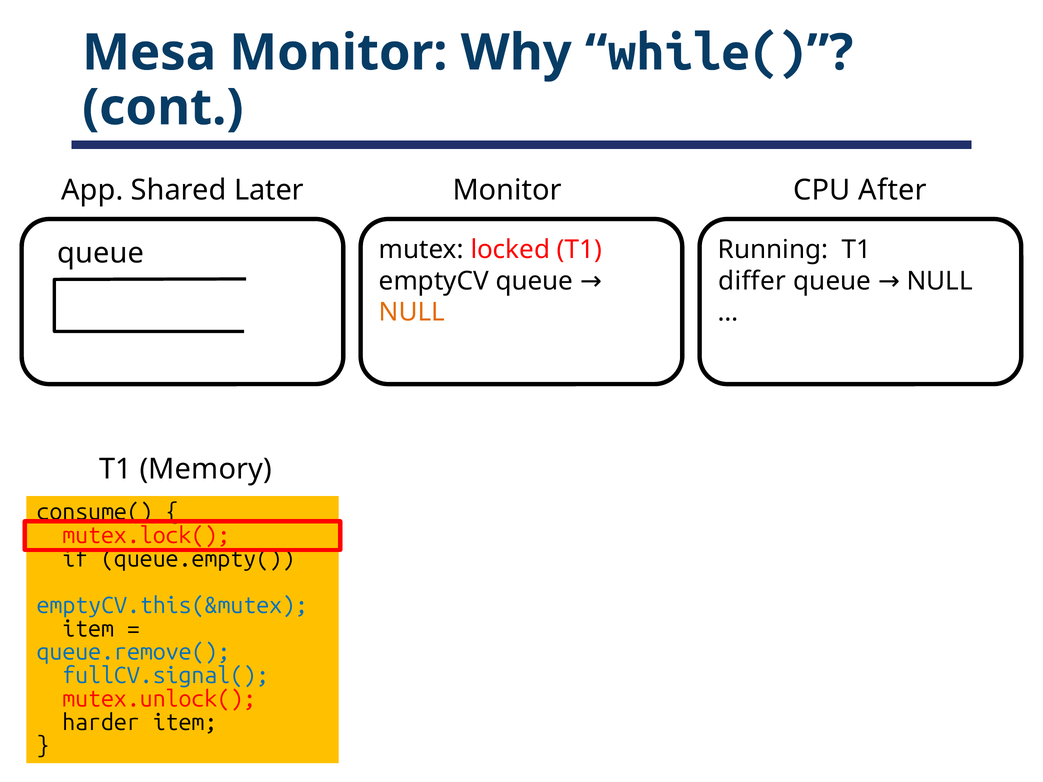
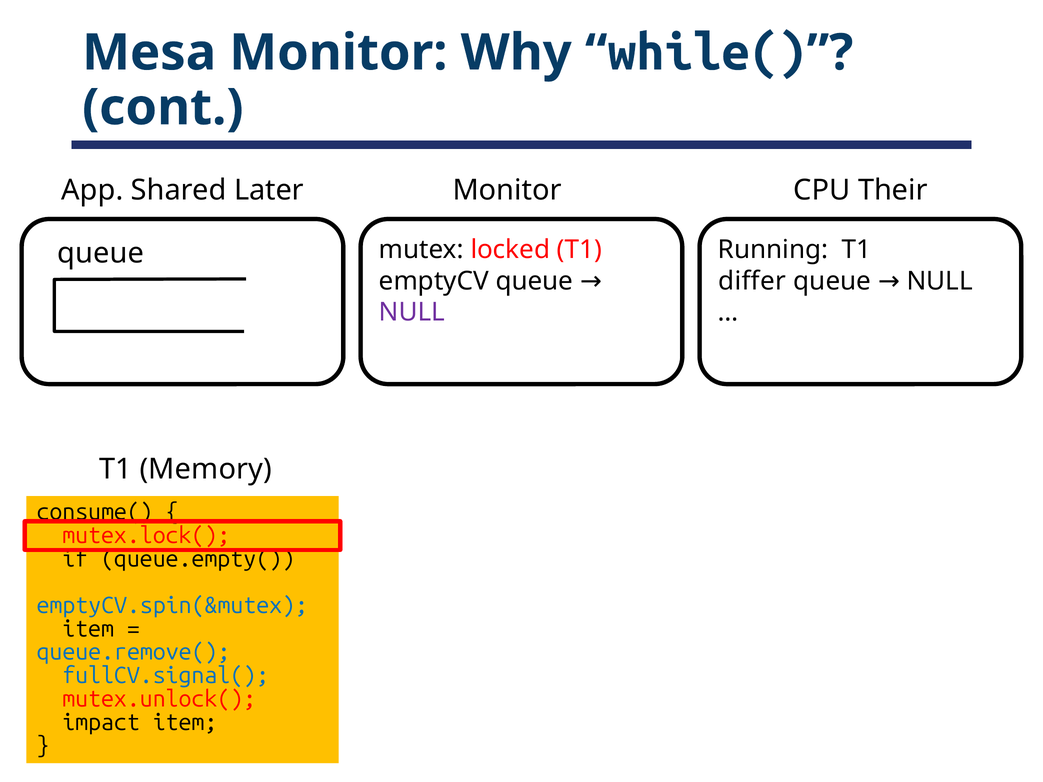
After: After -> Their
NULL at (412, 312) colour: orange -> purple
emptyCV.this(&mutex: emptyCV.this(&mutex -> emptyCV.spin(&mutex
harder: harder -> impact
